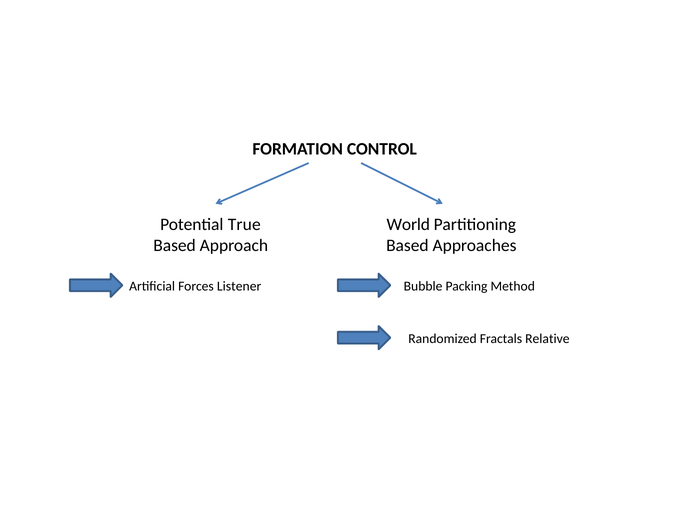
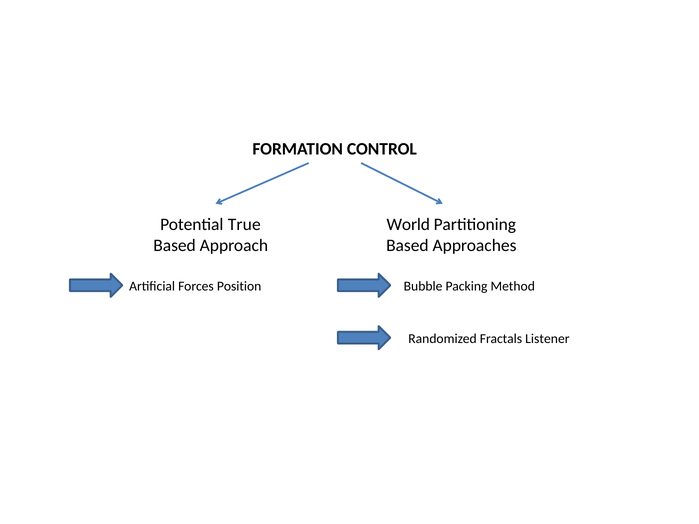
Listener: Listener -> Position
Relative: Relative -> Listener
